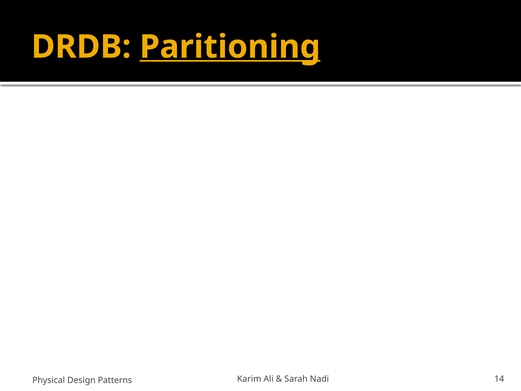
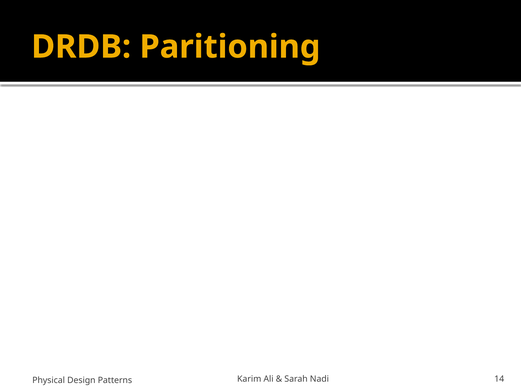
Paritioning underline: present -> none
